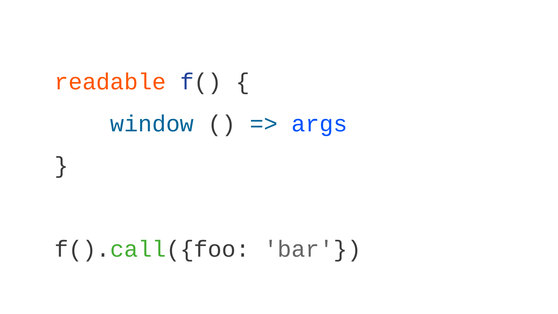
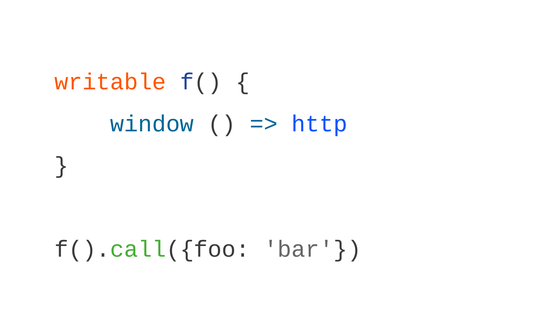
readable: readable -> writable
args: args -> http
